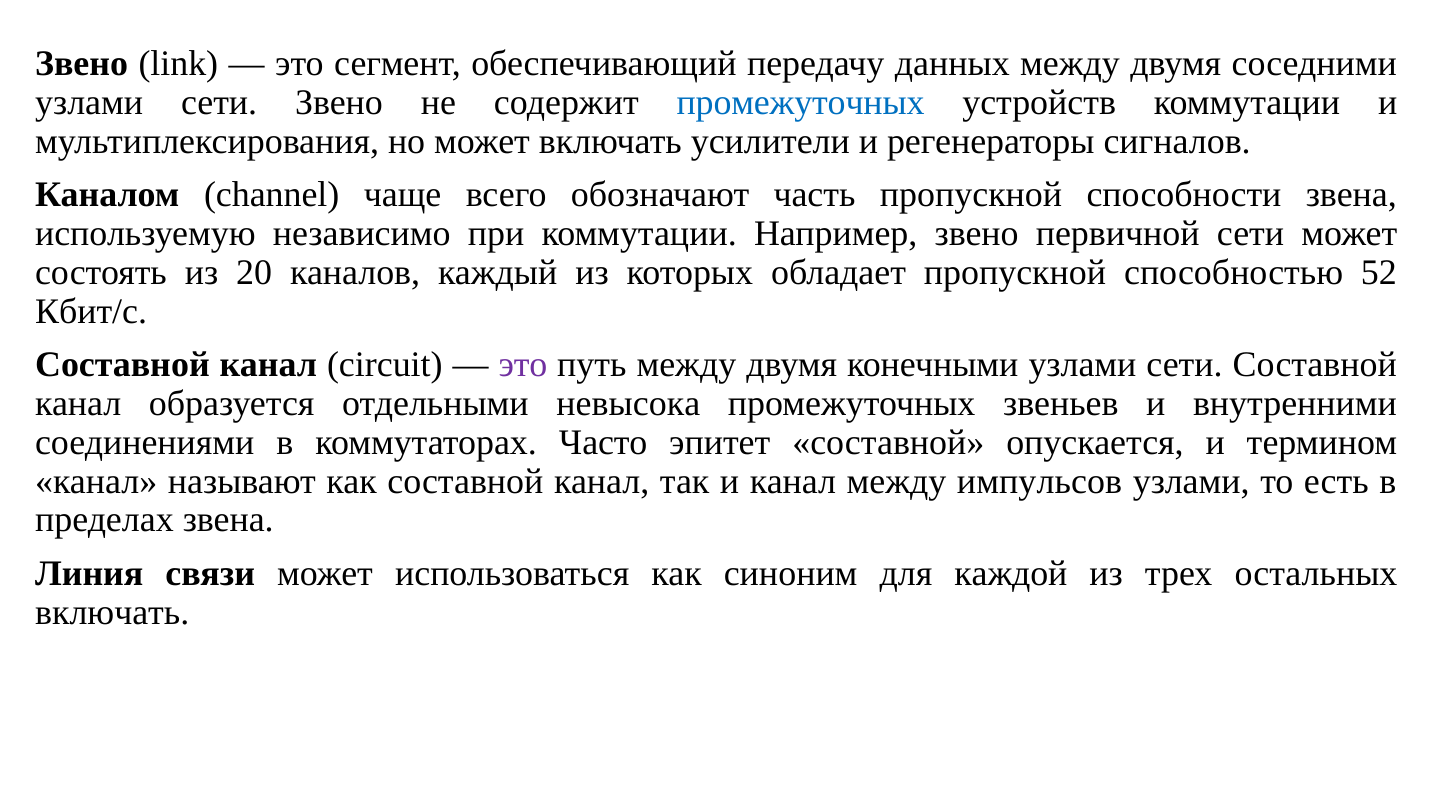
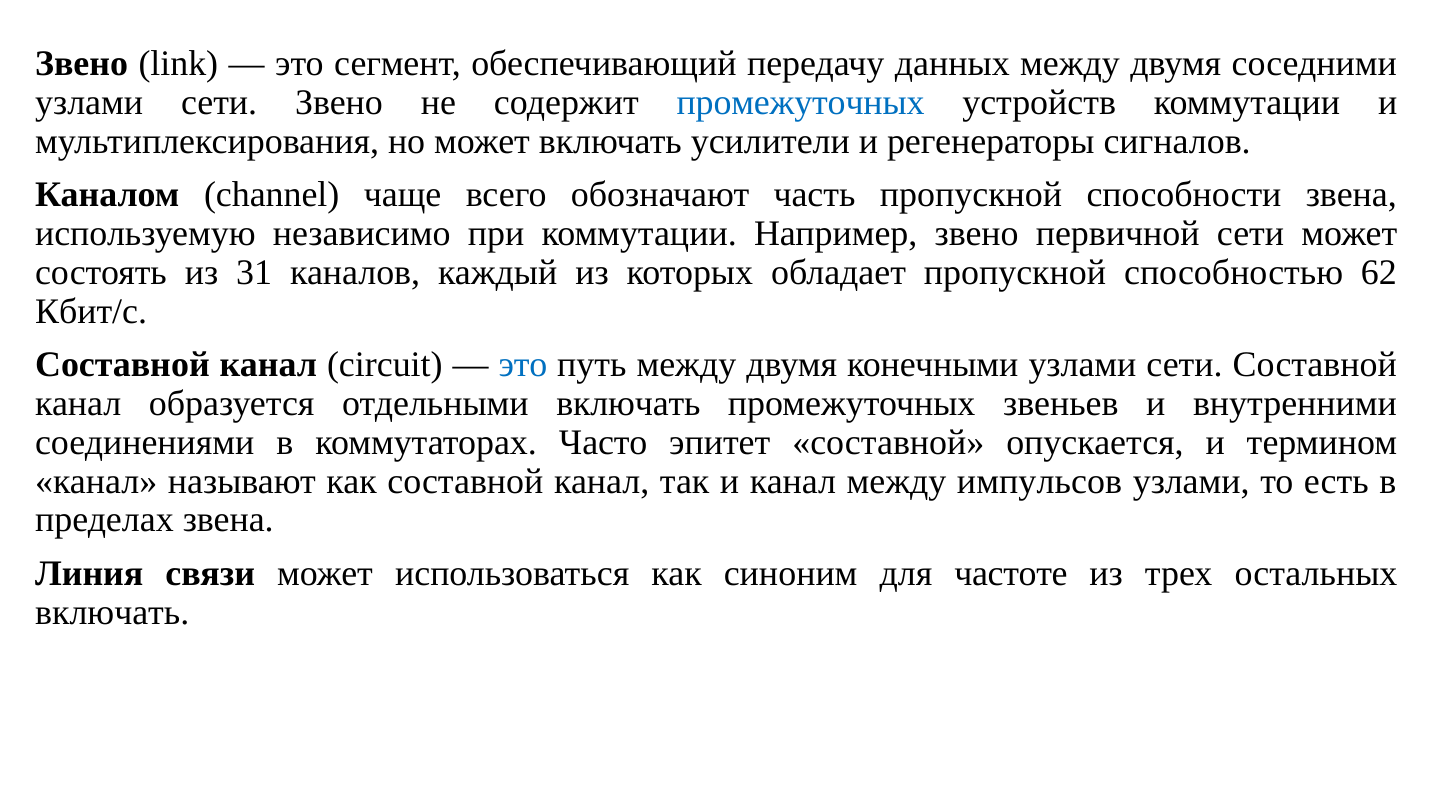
20: 20 -> 31
52: 52 -> 62
это at (523, 365) colour: purple -> blue
отдельными невысока: невысока -> включать
каждой: каждой -> частоте
